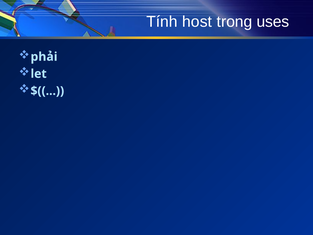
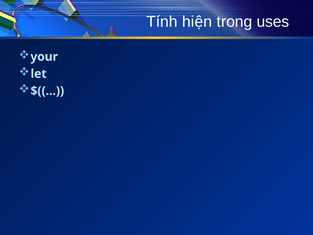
host: host -> hiện
phải: phải -> your
